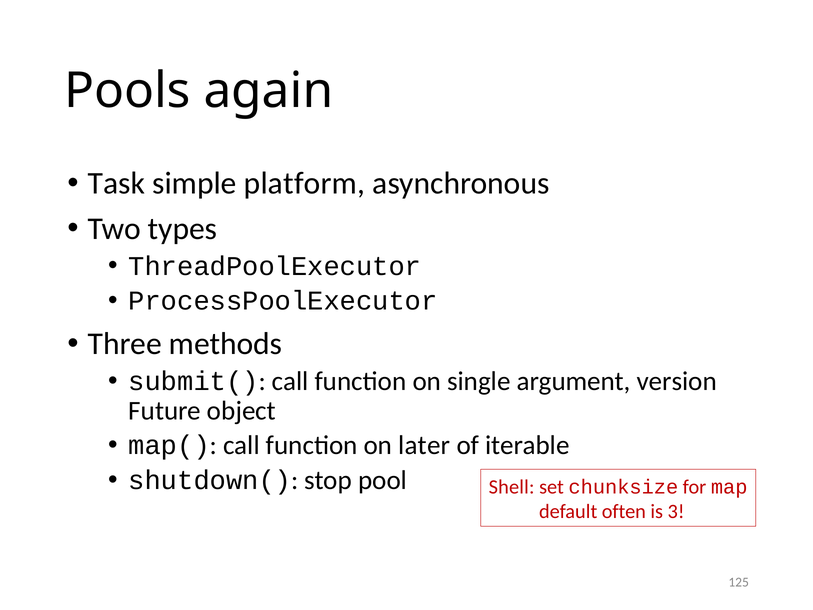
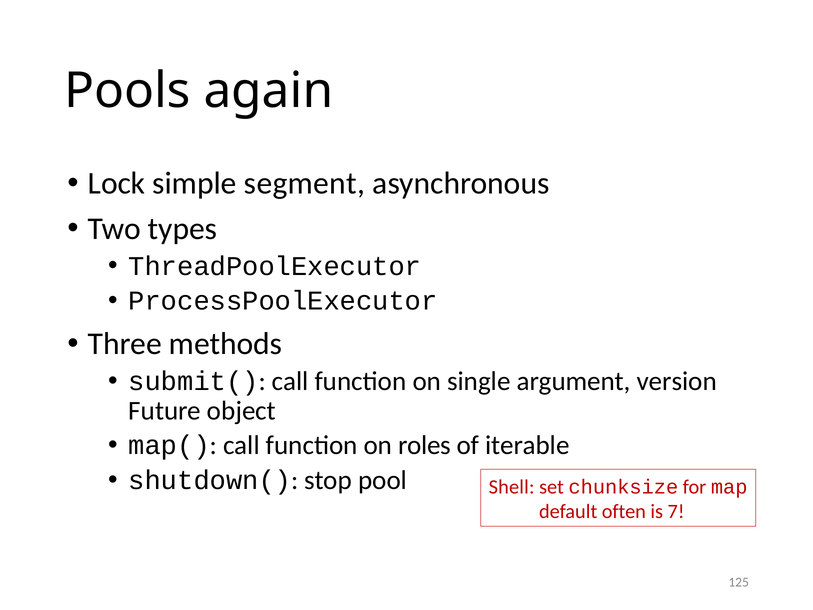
Task: Task -> Lock
platform: platform -> segment
later: later -> roles
3: 3 -> 7
